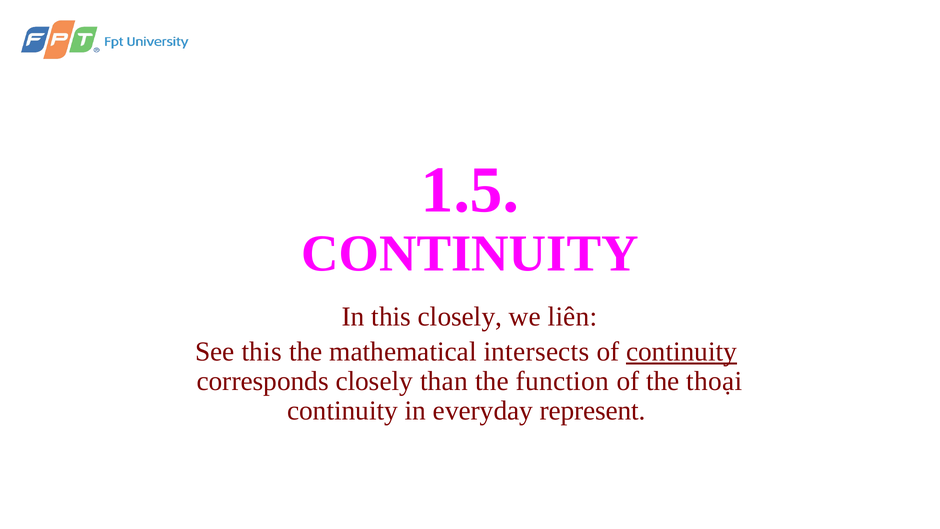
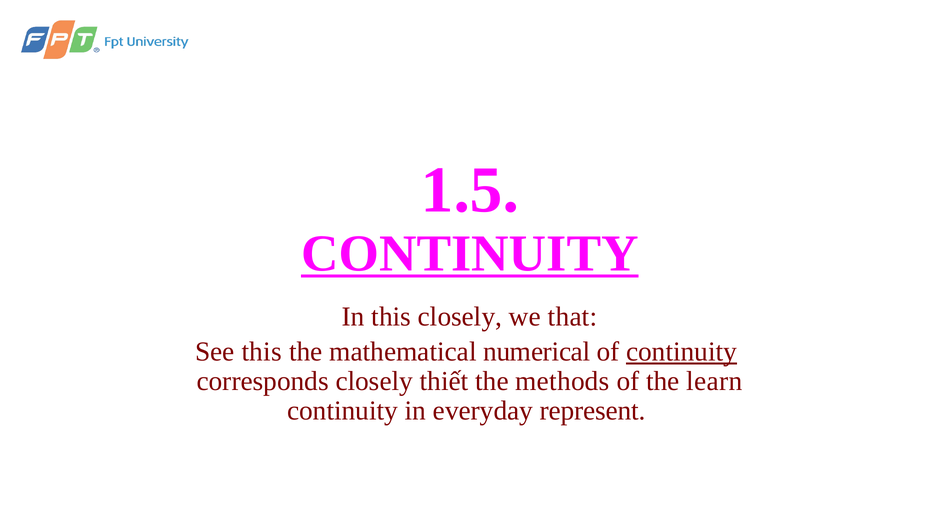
CONTINUITY at (470, 253) underline: none -> present
liên: liên -> that
intersects: intersects -> numerical
than: than -> thiết
function: function -> methods
thoại: thoại -> learn
